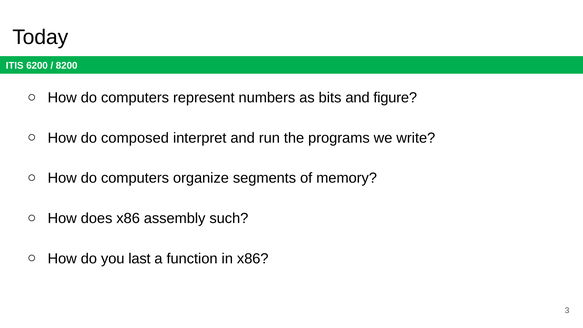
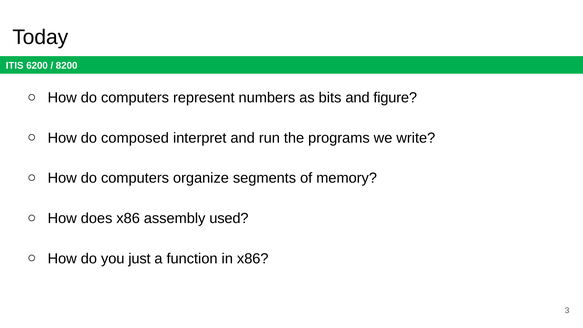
such: such -> used
last: last -> just
